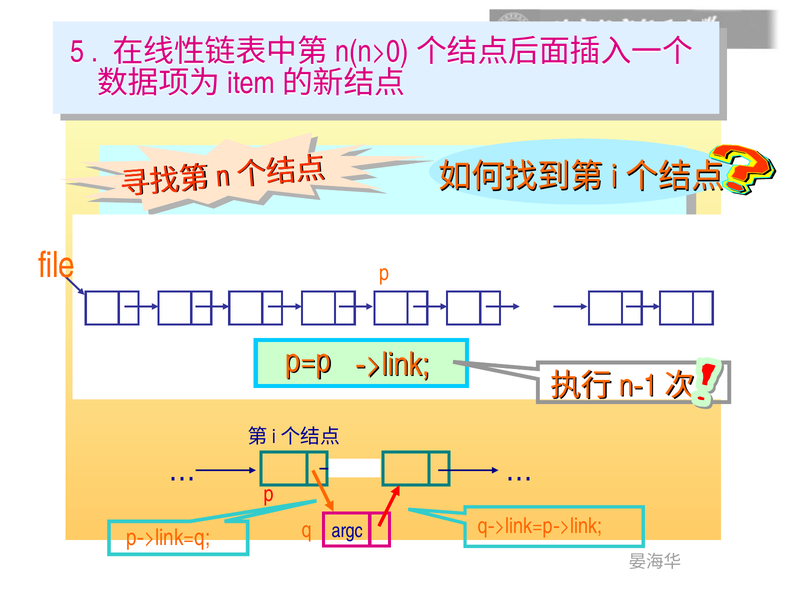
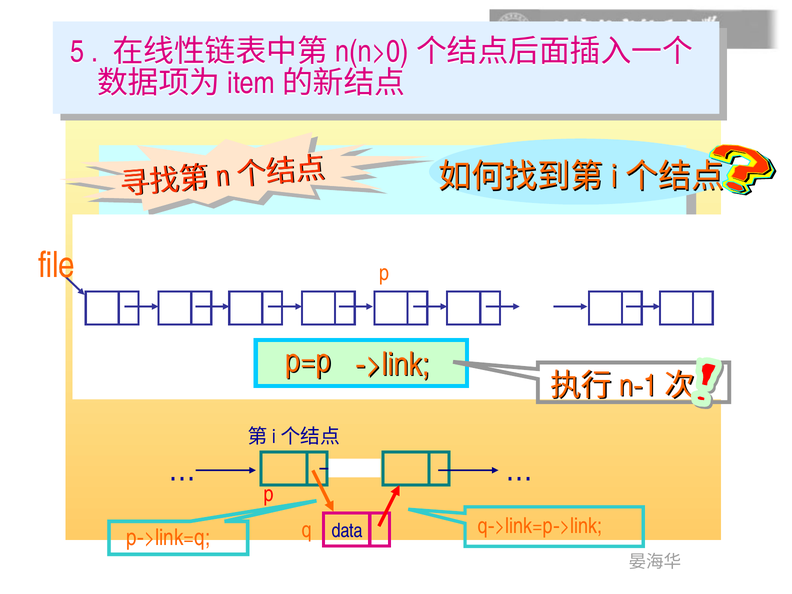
argc: argc -> data
